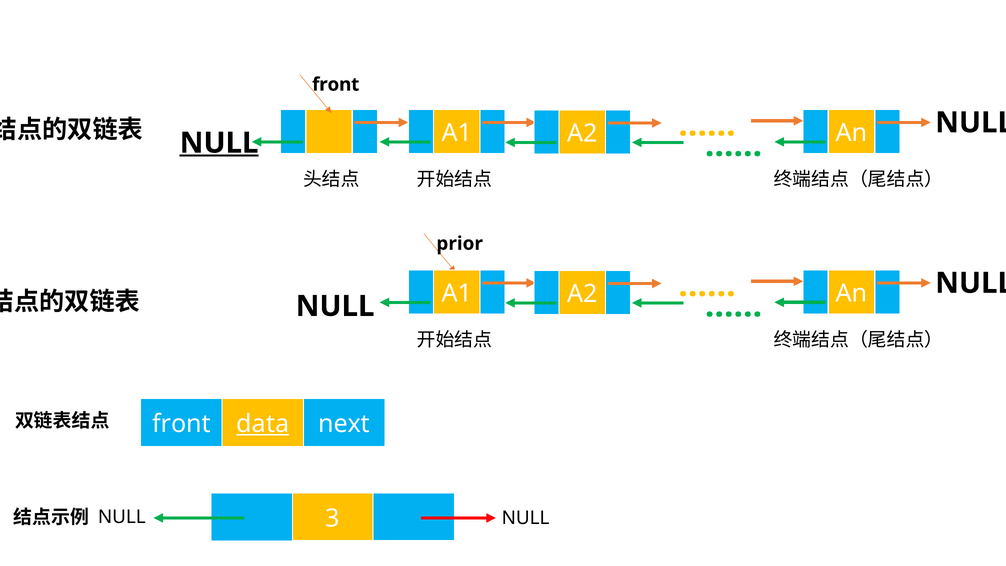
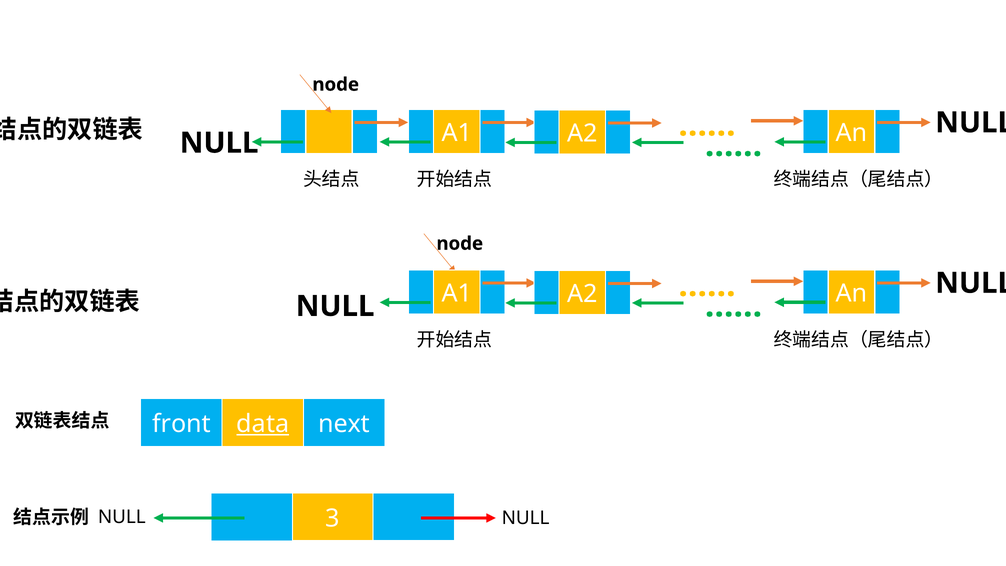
front at (336, 84): front -> node
NULL at (219, 143) underline: present -> none
prior at (460, 244): prior -> node
